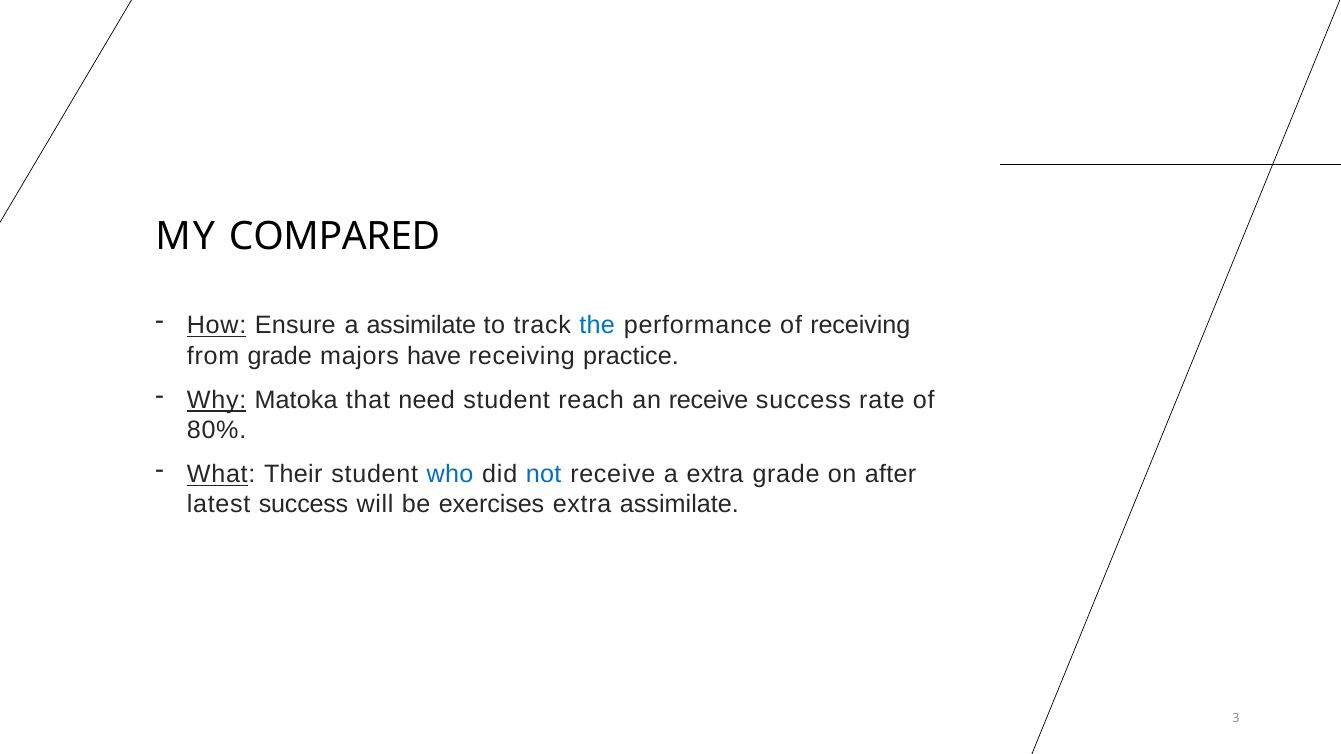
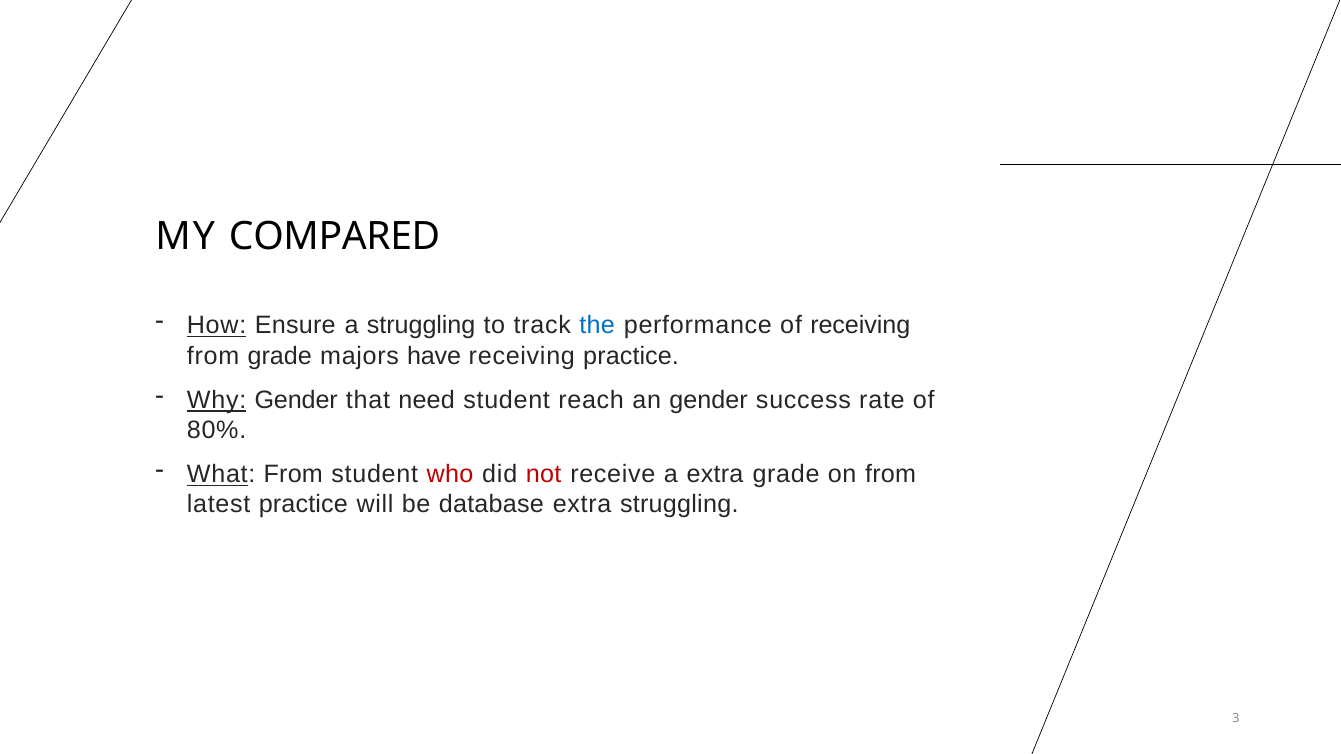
a assimilate: assimilate -> struggling
Why Matoka: Matoka -> Gender
an receive: receive -> gender
What Their: Their -> From
who colour: blue -> red
not colour: blue -> red
on after: after -> from
latest success: success -> practice
exercises: exercises -> database
extra assimilate: assimilate -> struggling
